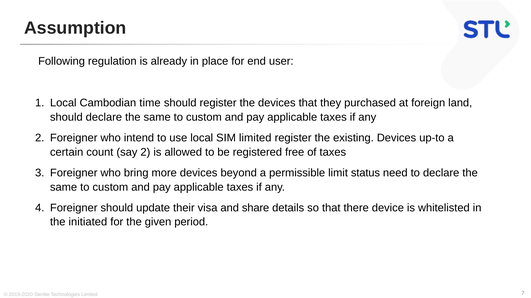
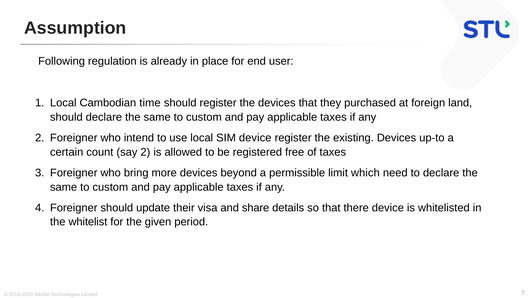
SIM limited: limited -> device
status: status -> which
initiated: initiated -> whitelist
